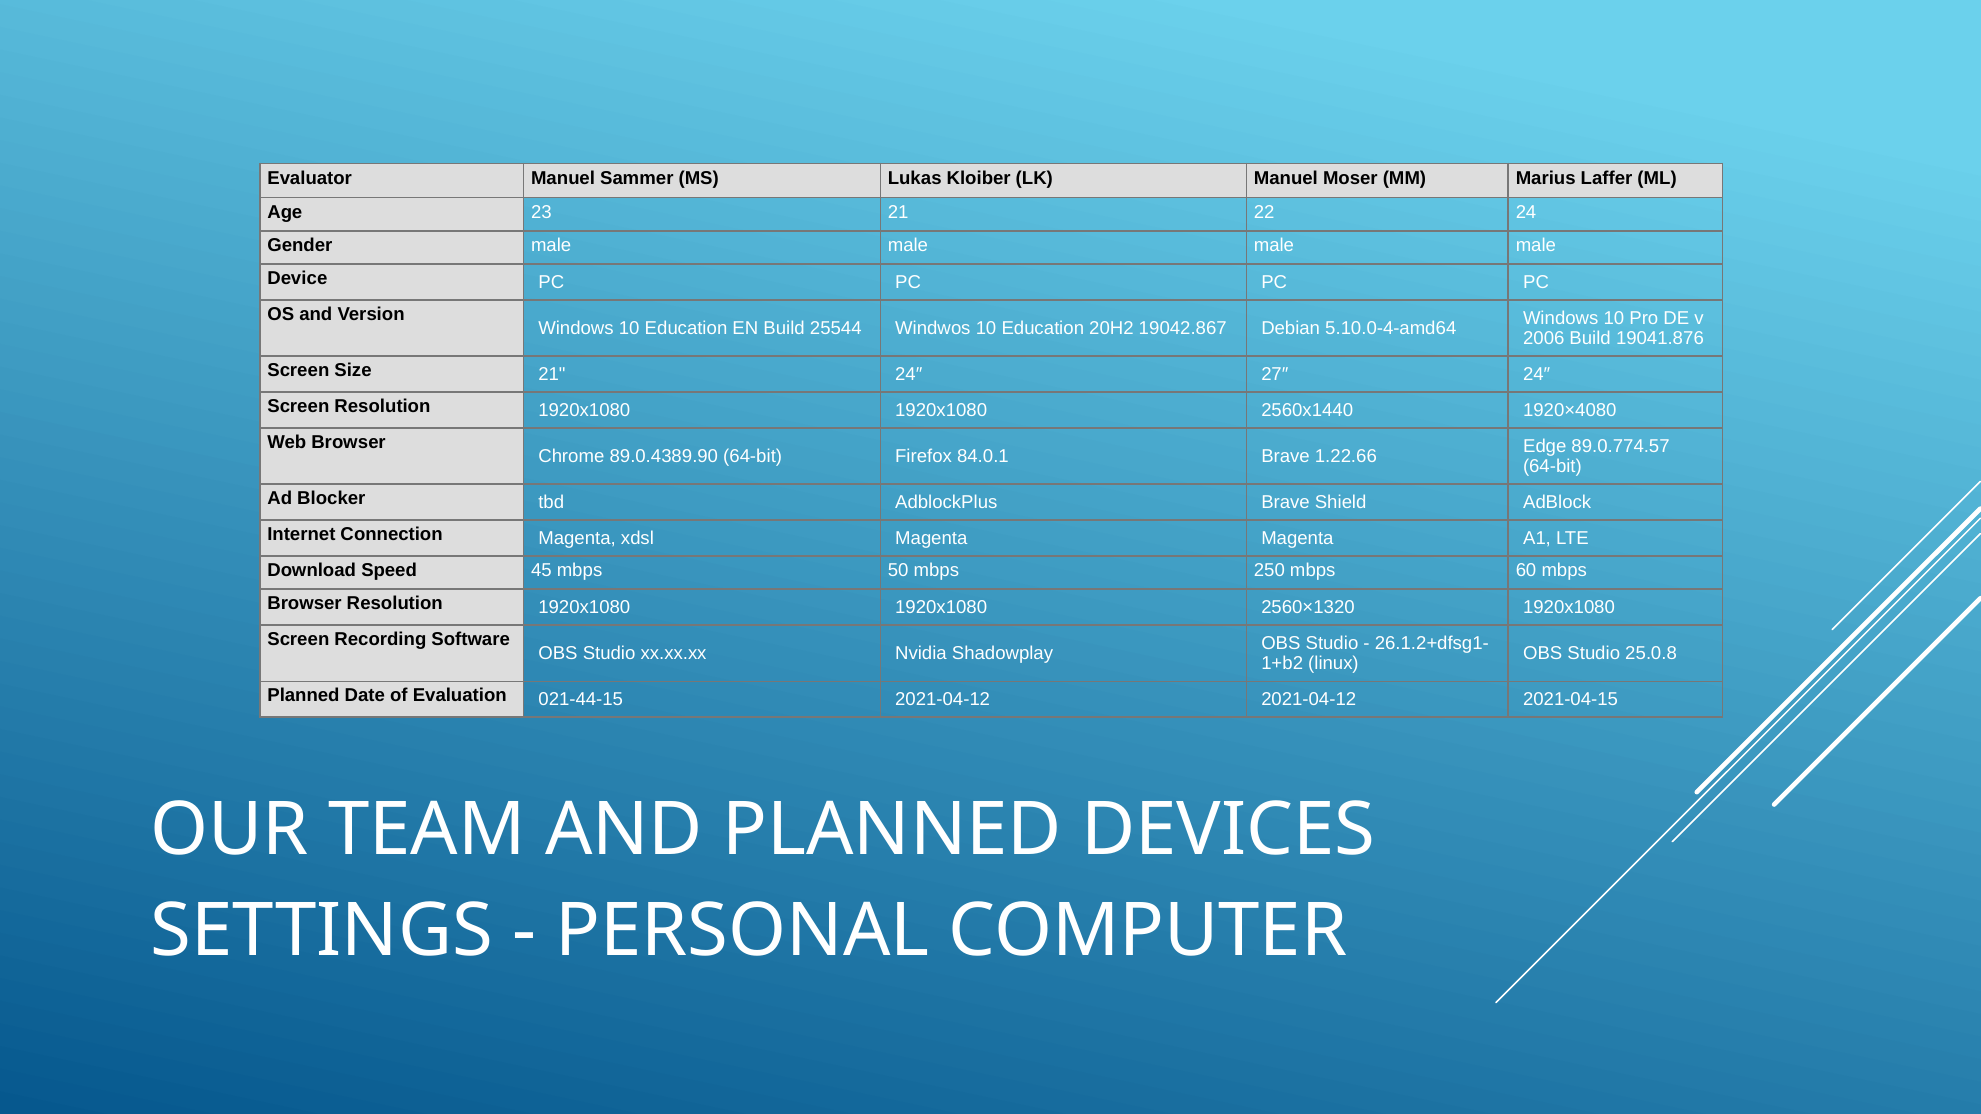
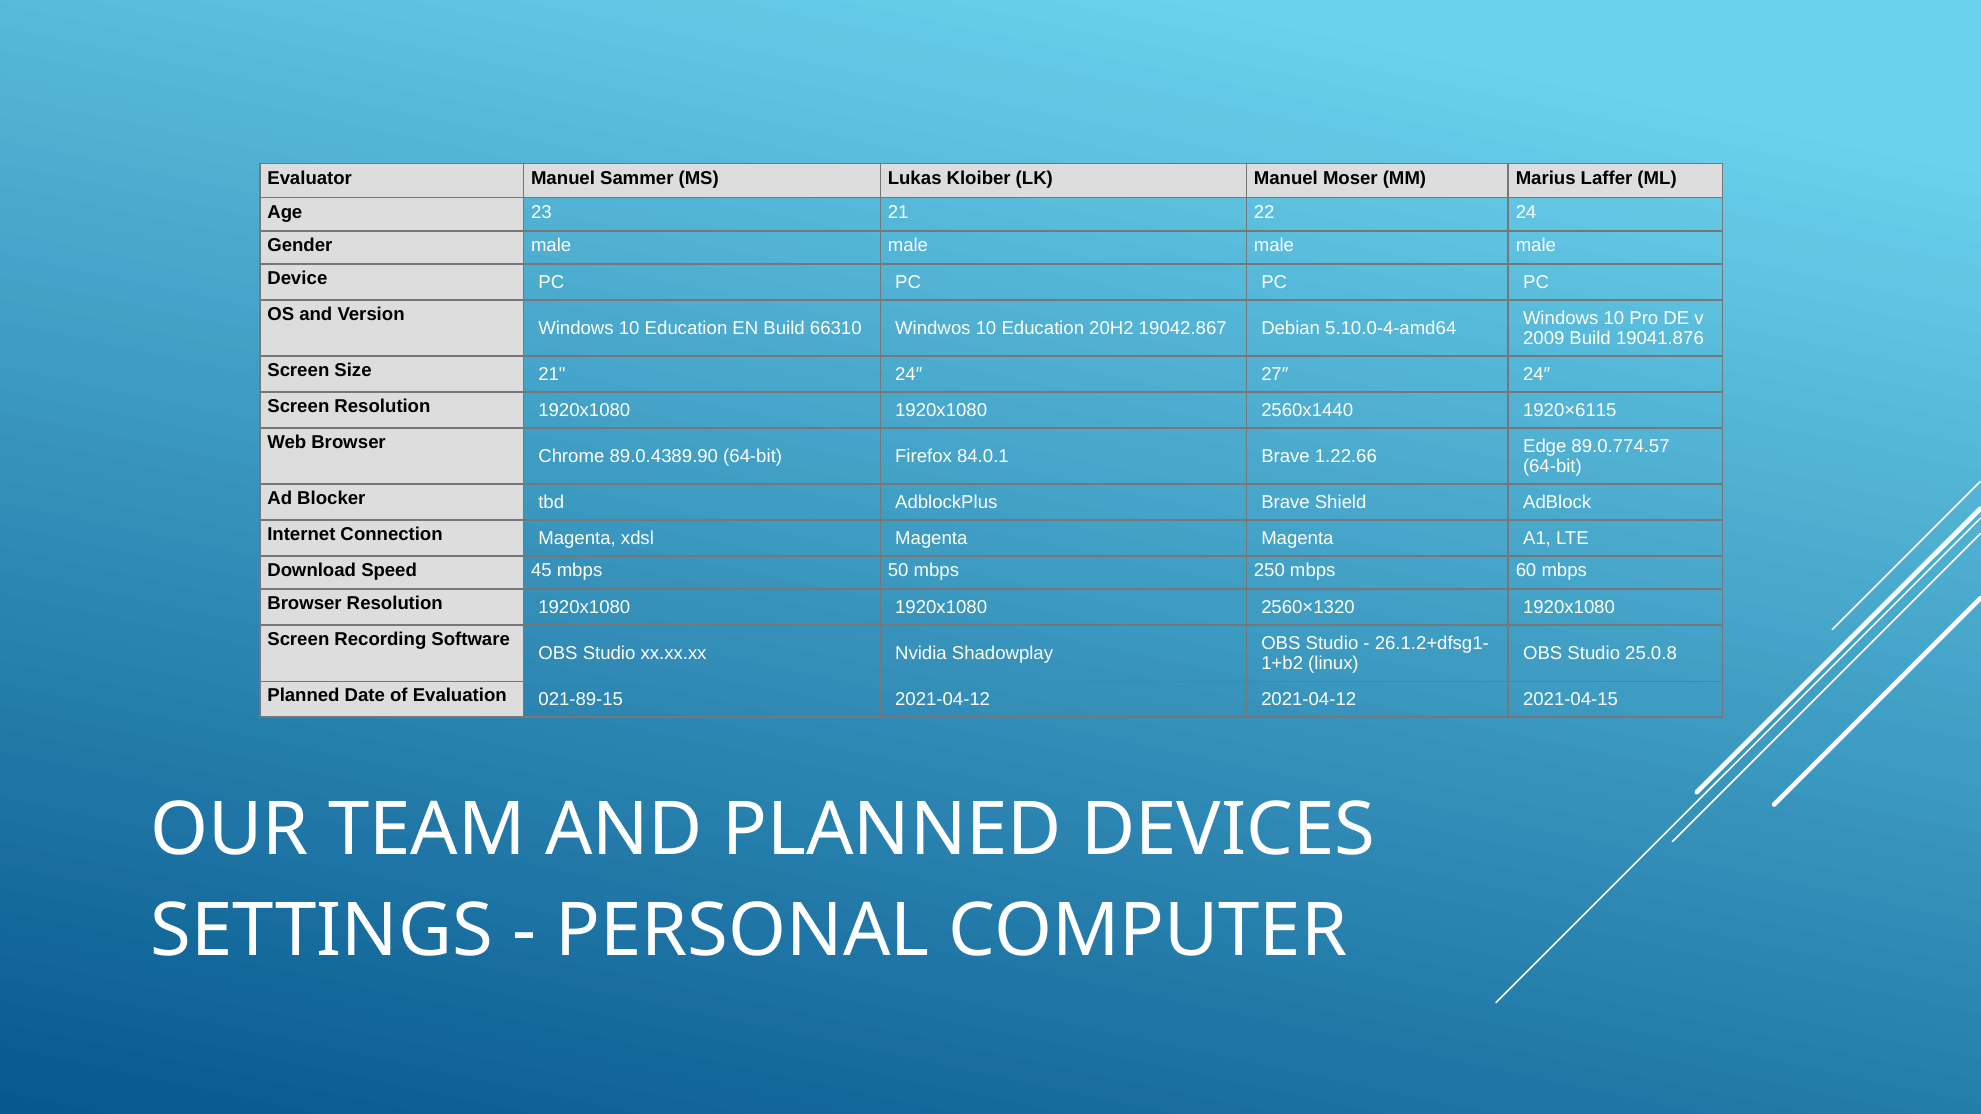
25544: 25544 -> 66310
2006: 2006 -> 2009
1920×4080: 1920×4080 -> 1920×6115
021-44-15: 021-44-15 -> 021-89-15
